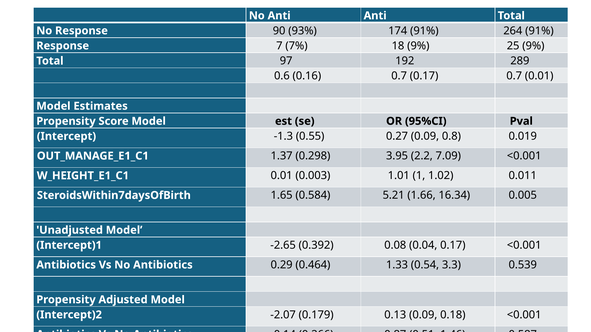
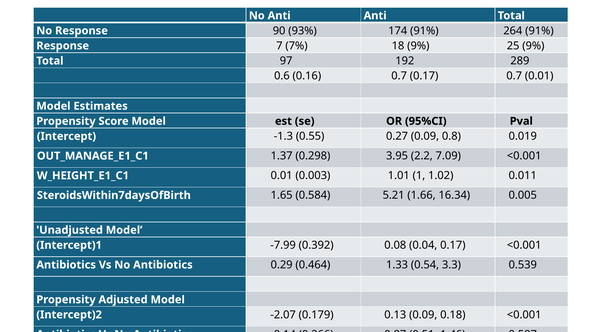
-2.65: -2.65 -> -7.99
